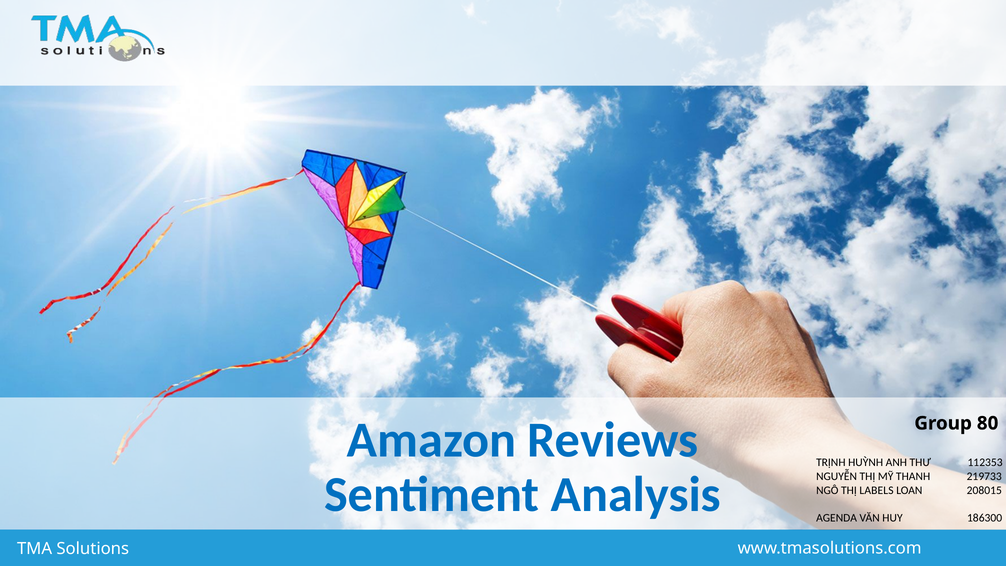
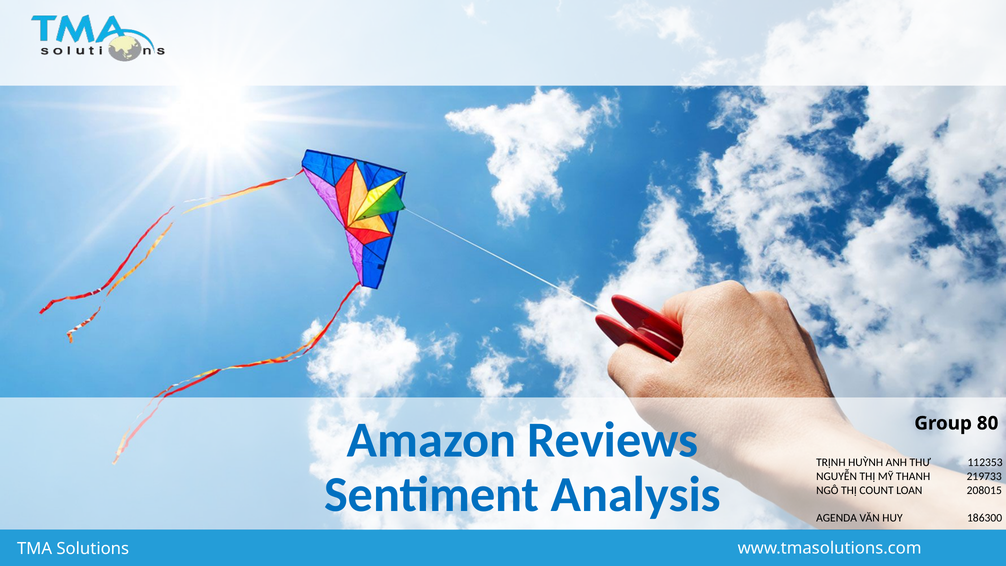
LABELS: LABELS -> COUNT
